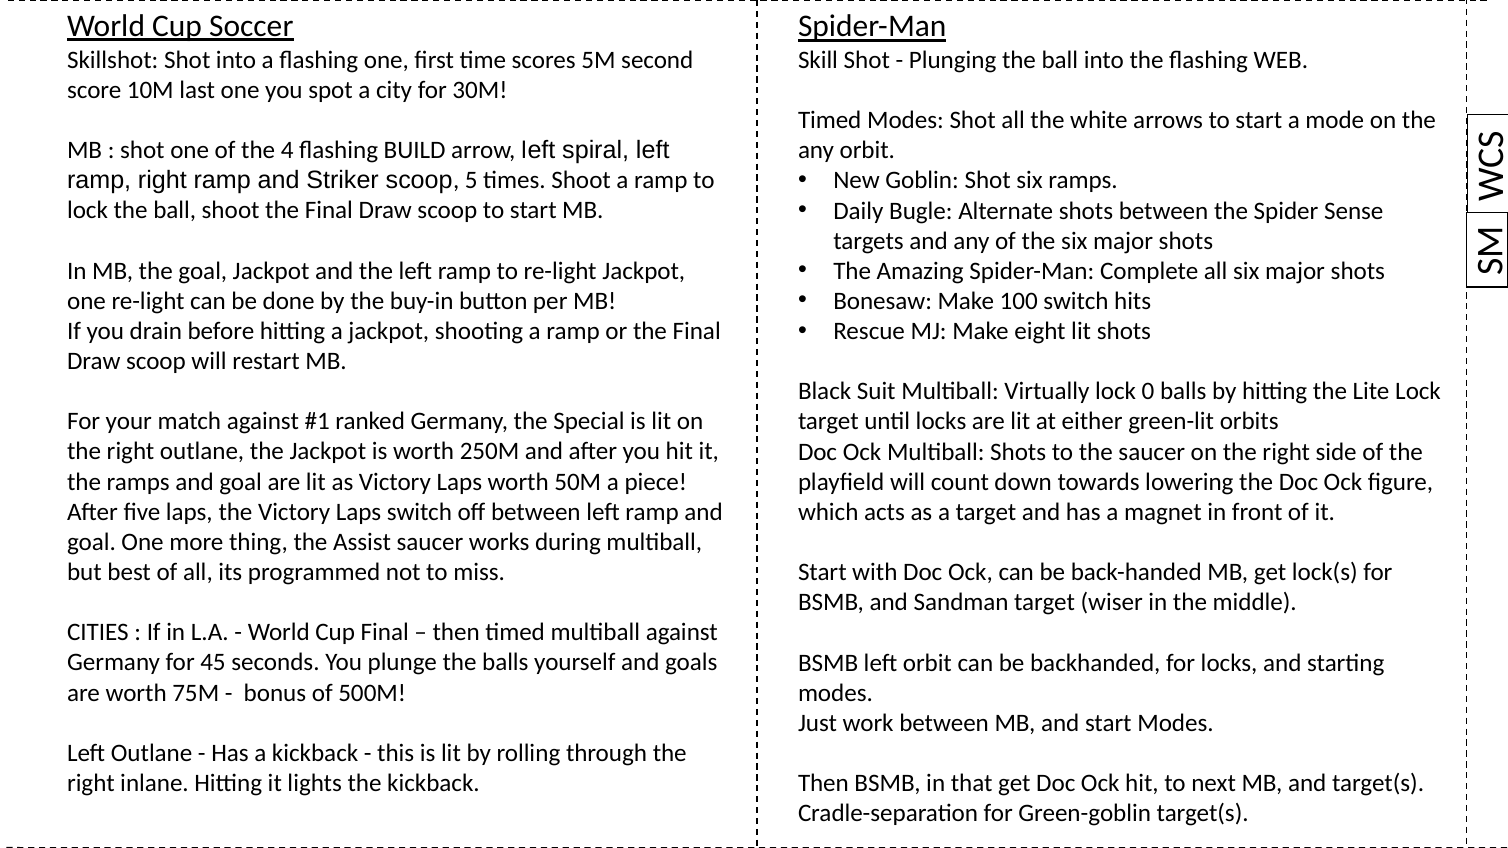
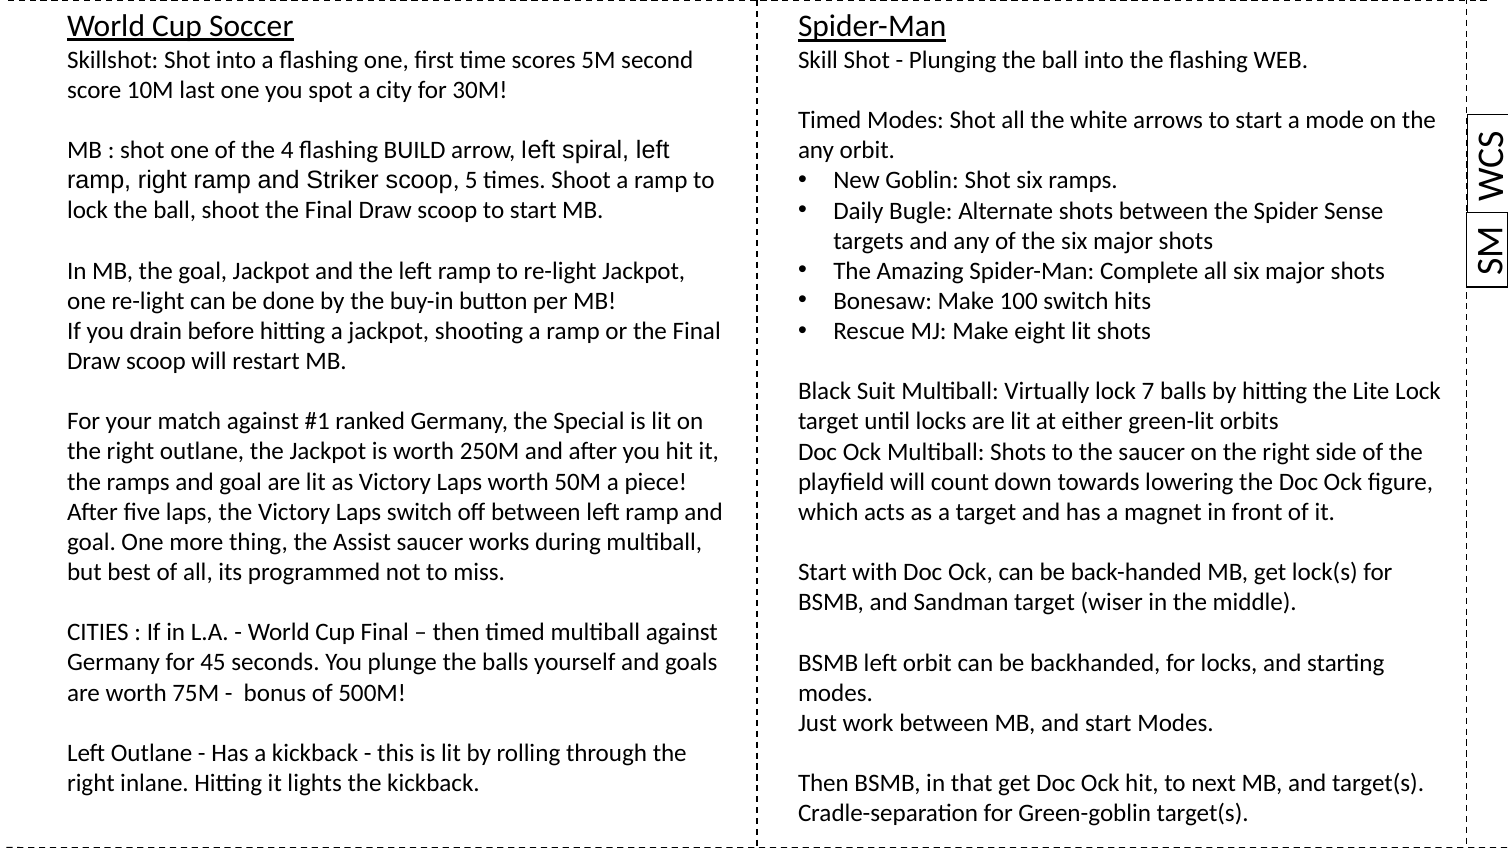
0: 0 -> 7
